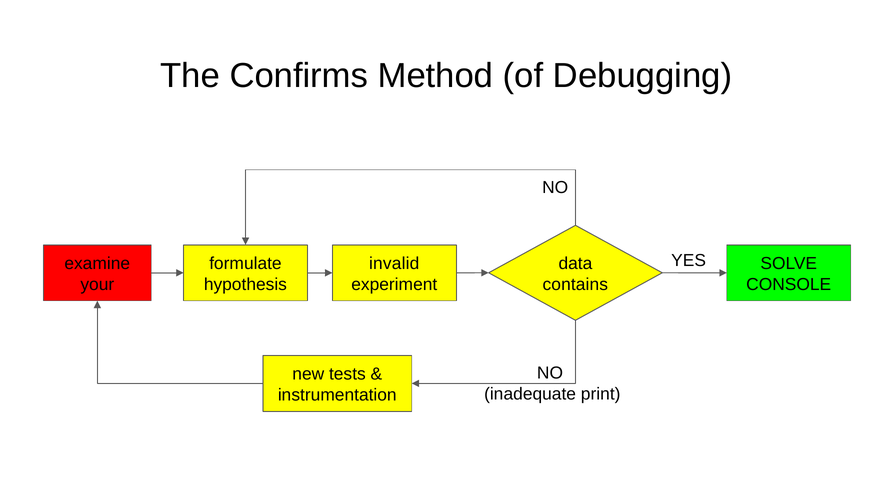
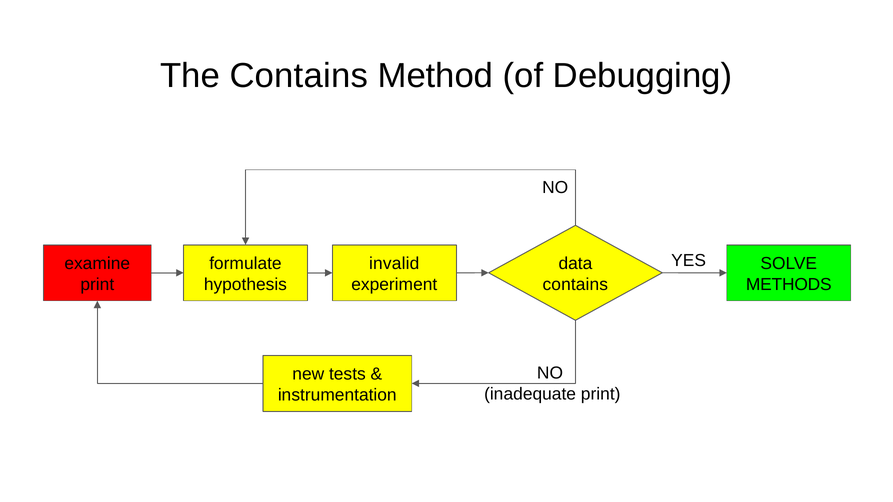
The Confirms: Confirms -> Contains
your at (97, 285): your -> print
CONSOLE: CONSOLE -> METHODS
